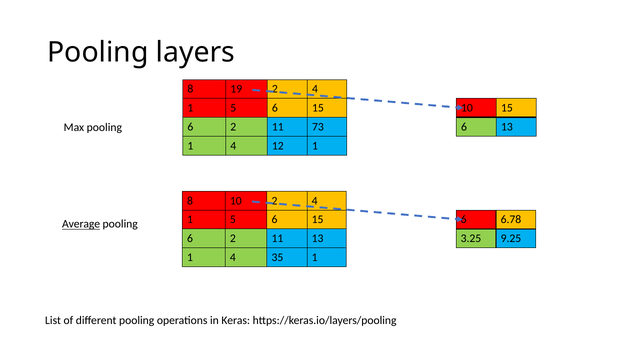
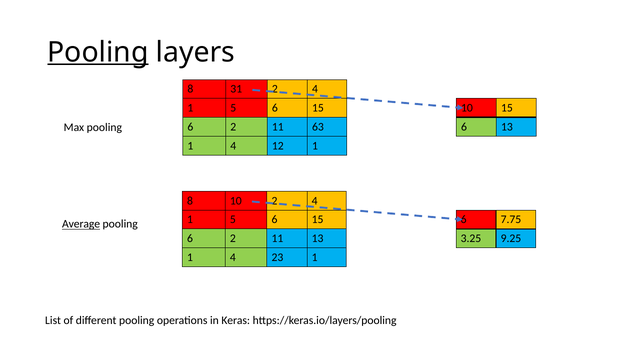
Pooling at (98, 52) underline: none -> present
19: 19 -> 31
73: 73 -> 63
6.78: 6.78 -> 7.75
35: 35 -> 23
